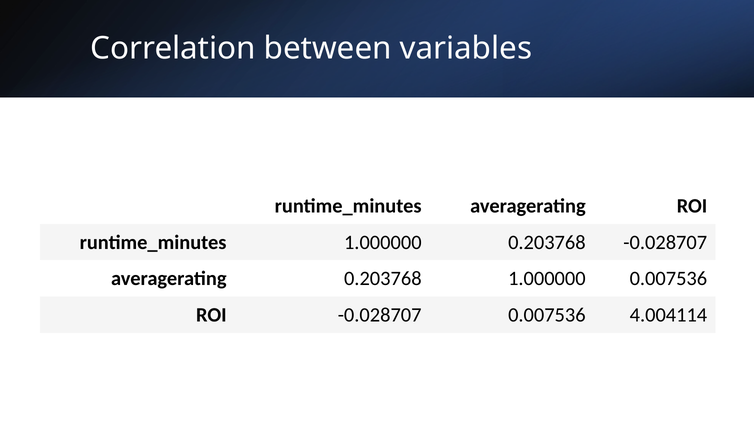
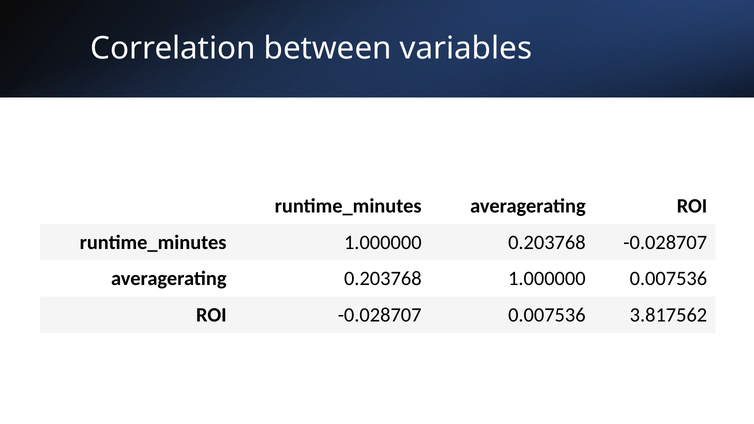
4.004114: 4.004114 -> 3.817562
